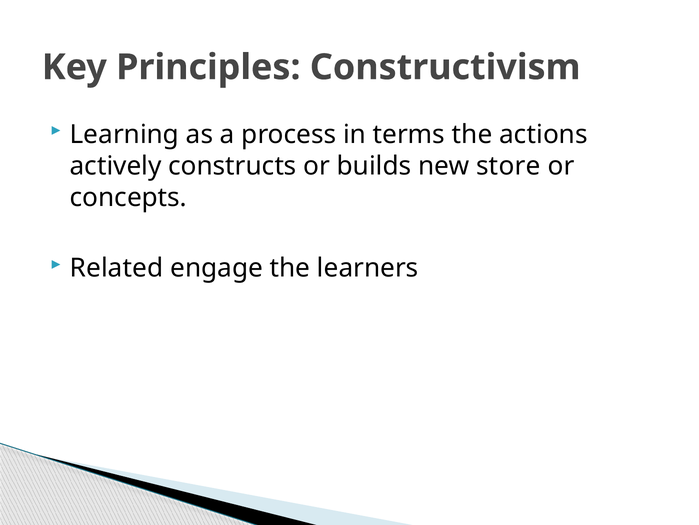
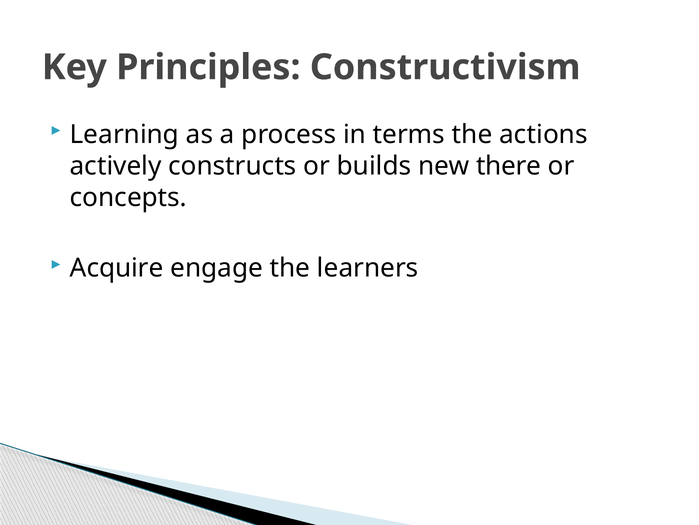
store: store -> there
Related: Related -> Acquire
